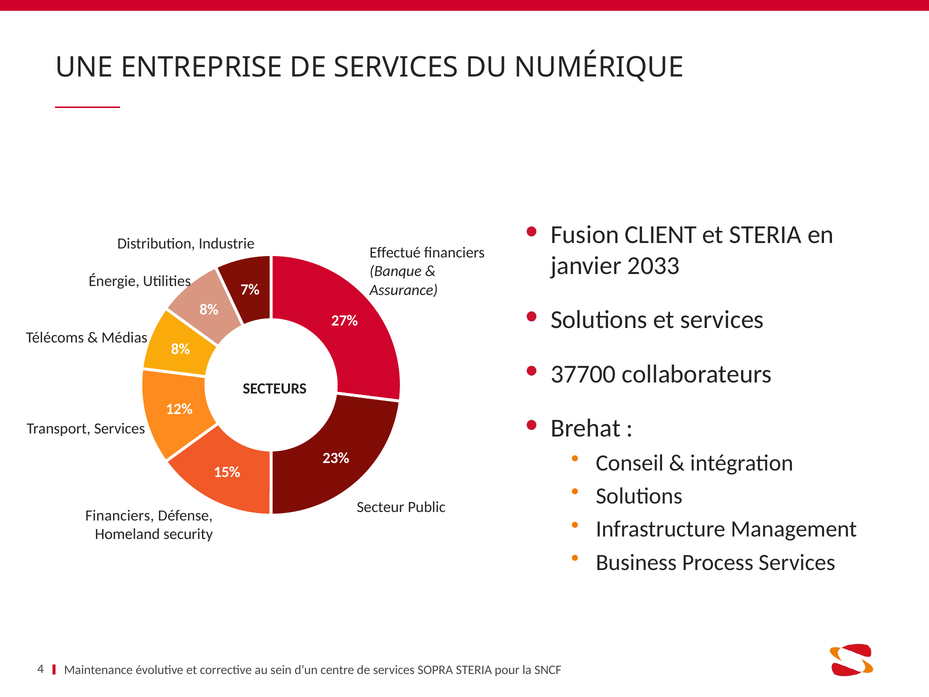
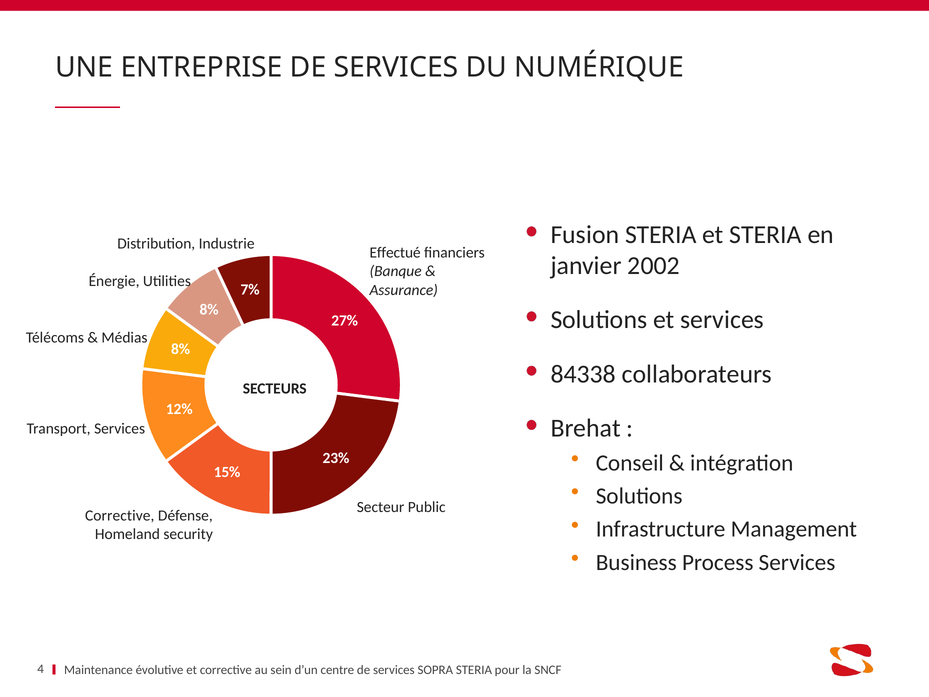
Fusion CLIENT: CLIENT -> STERIA
2033: 2033 -> 2002
37700: 37700 -> 84338
Financiers at (120, 515): Financiers -> Corrective
